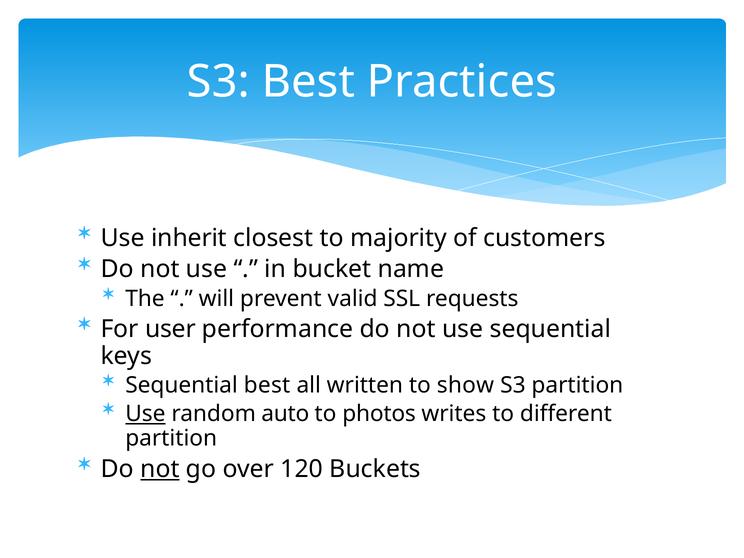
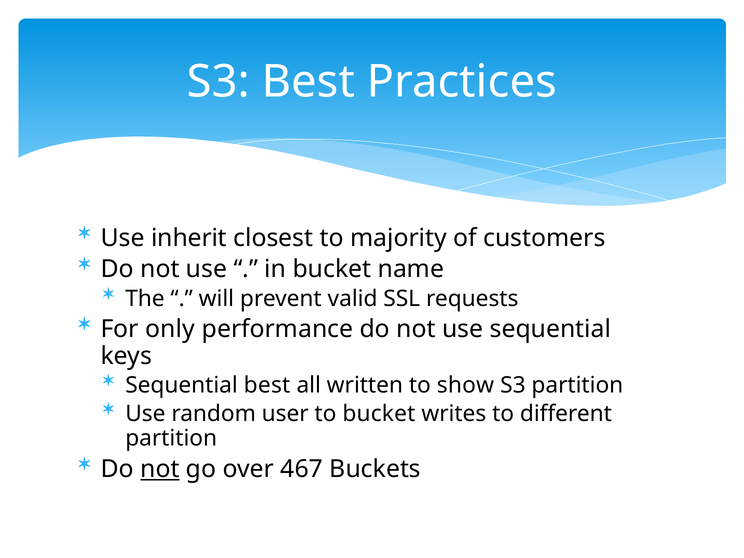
user: user -> only
Use at (145, 414) underline: present -> none
auto: auto -> user
to photos: photos -> bucket
120: 120 -> 467
